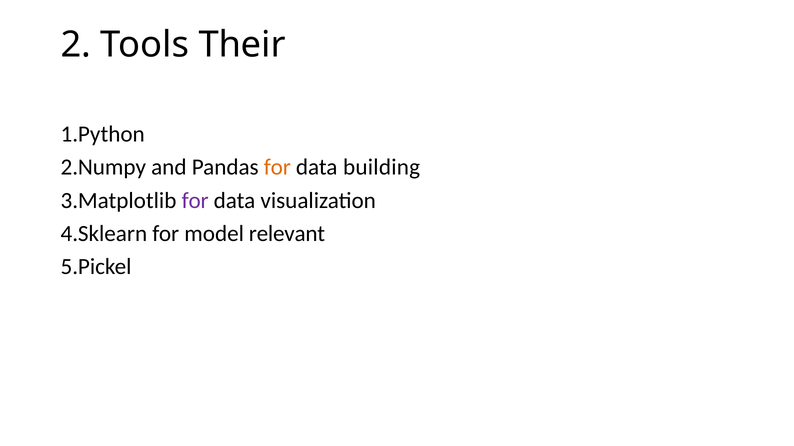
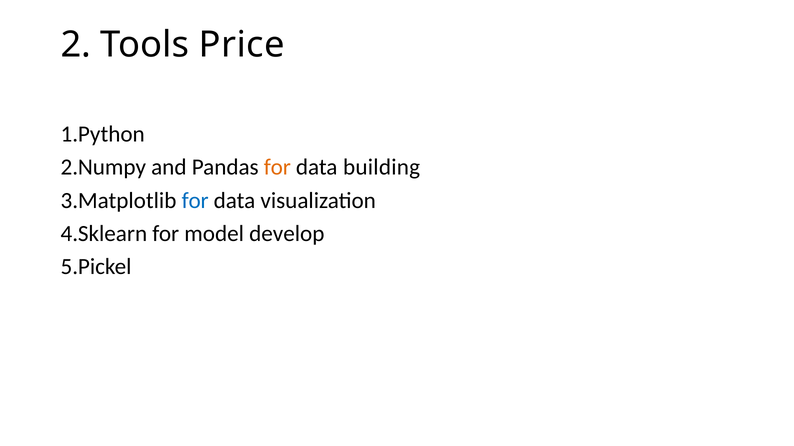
Their: Their -> Price
for at (195, 201) colour: purple -> blue
relevant: relevant -> develop
